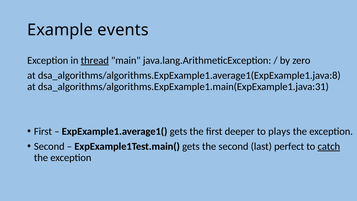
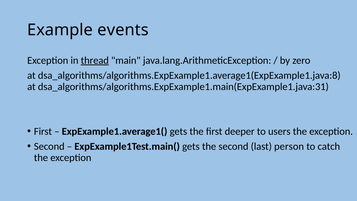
plays: plays -> users
perfect: perfect -> person
catch underline: present -> none
